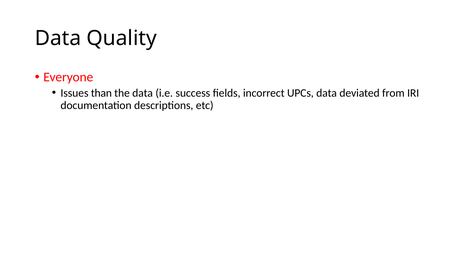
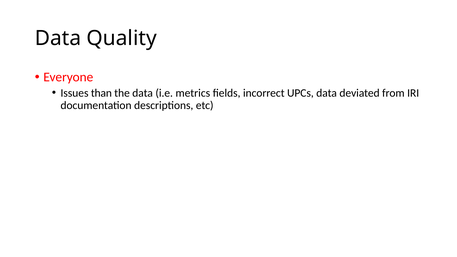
success: success -> metrics
